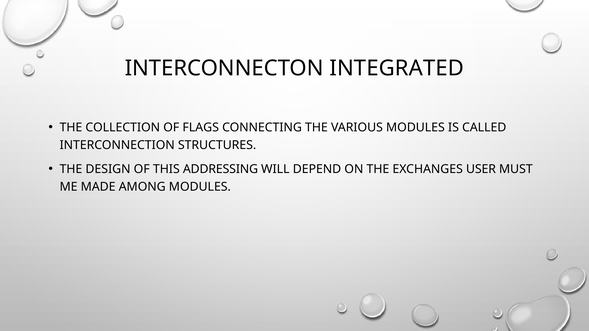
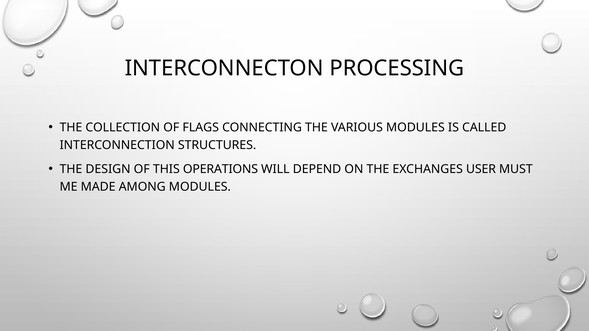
INTEGRATED: INTEGRATED -> PROCESSING
ADDRESSING: ADDRESSING -> OPERATIONS
